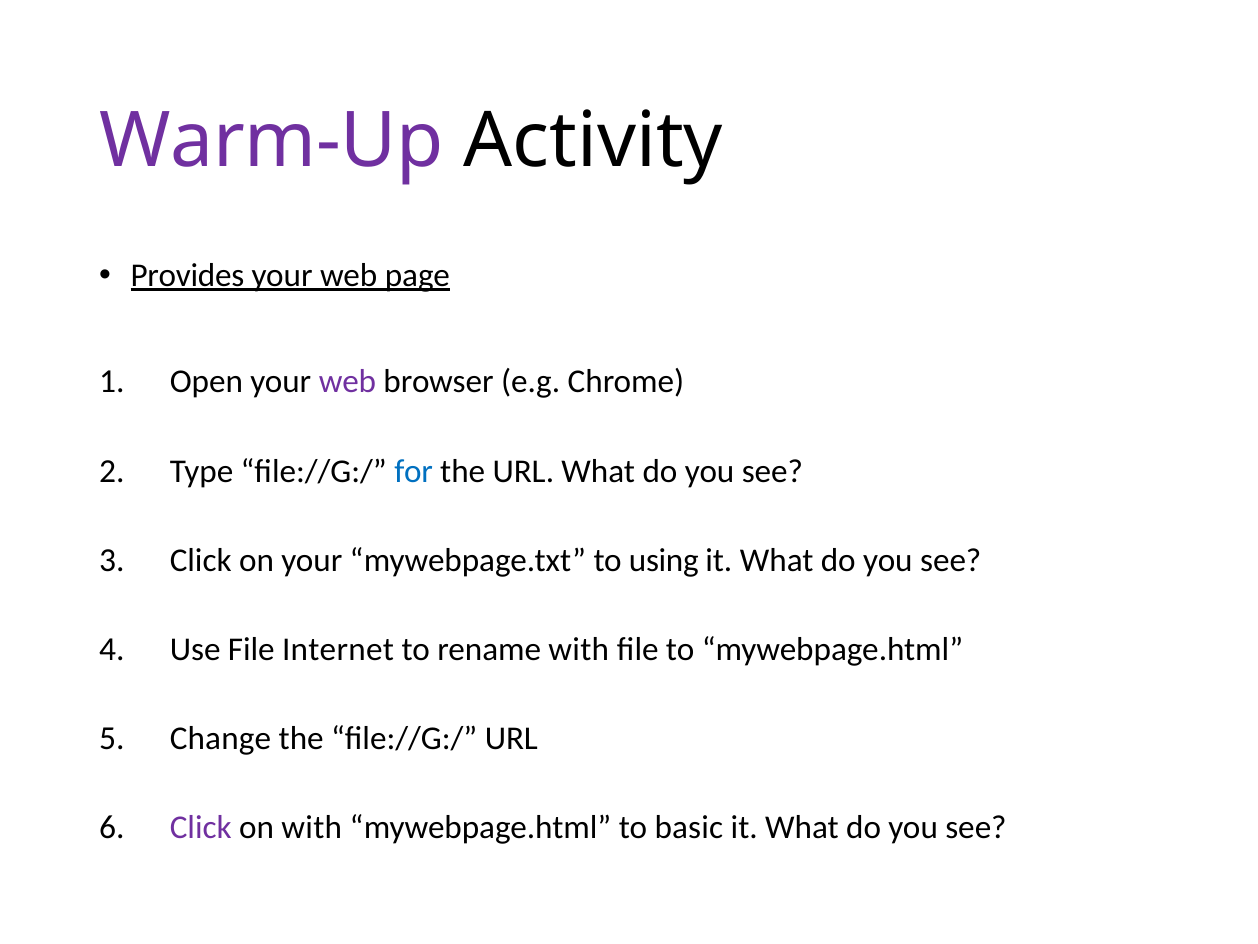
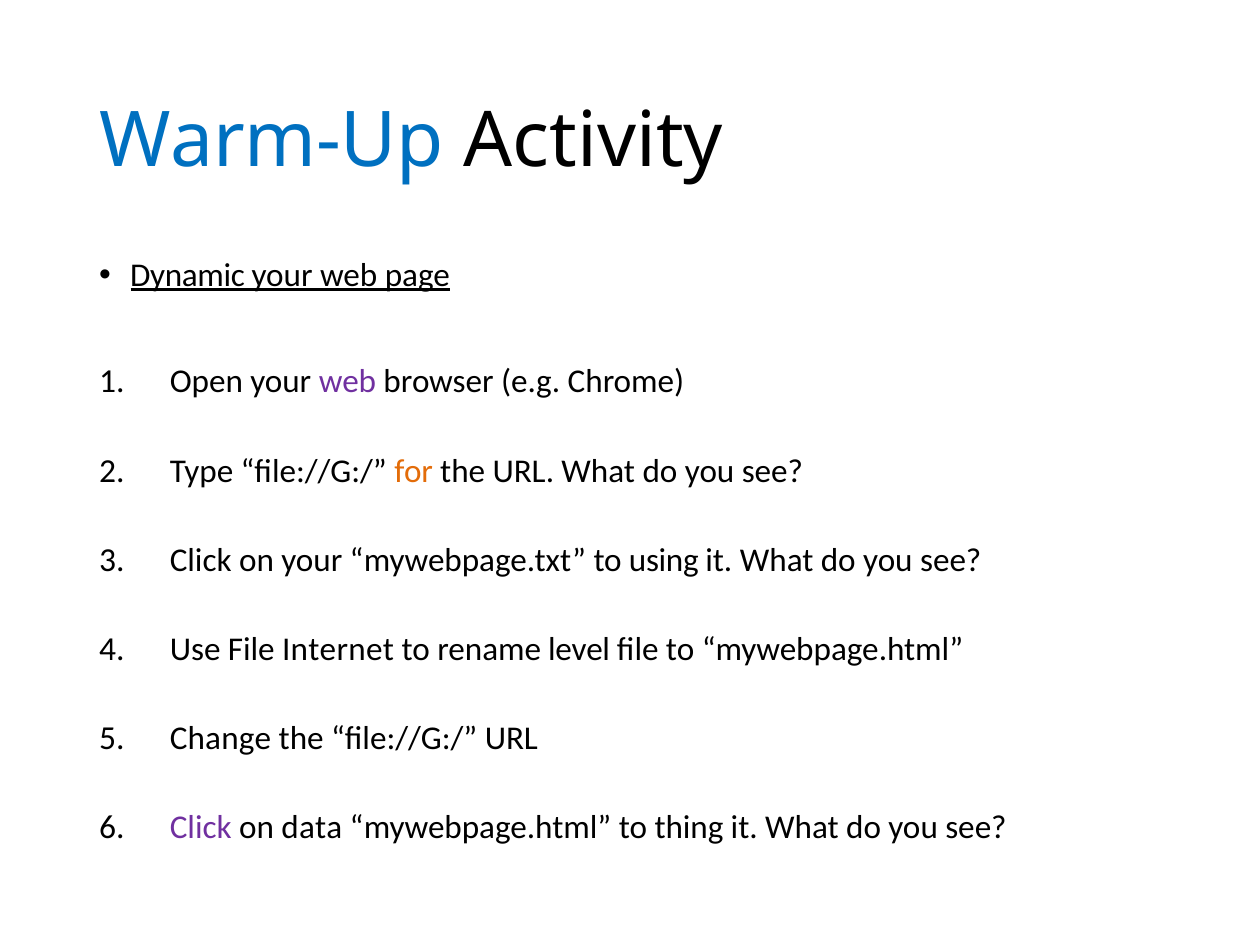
Warm-Up colour: purple -> blue
Provides: Provides -> Dynamic
for colour: blue -> orange
rename with: with -> level
on with: with -> data
basic: basic -> thing
